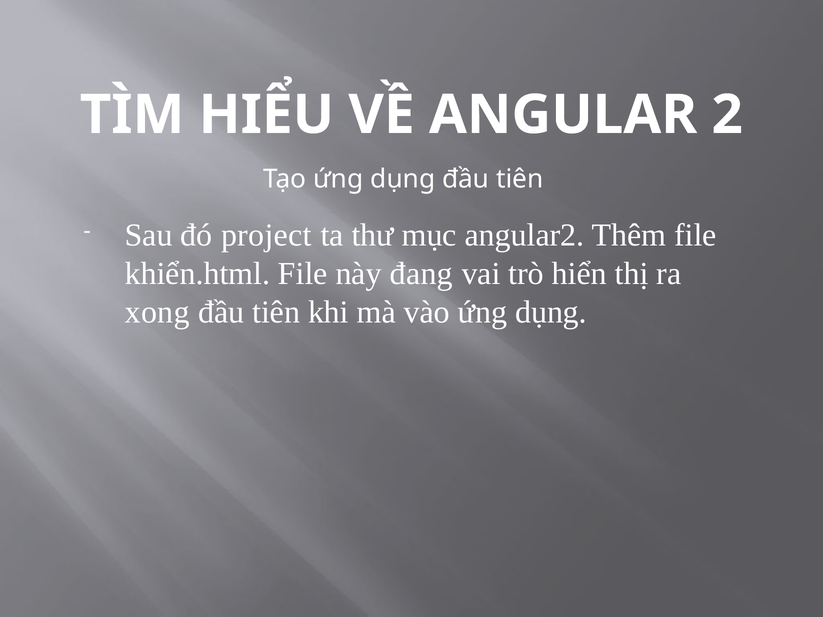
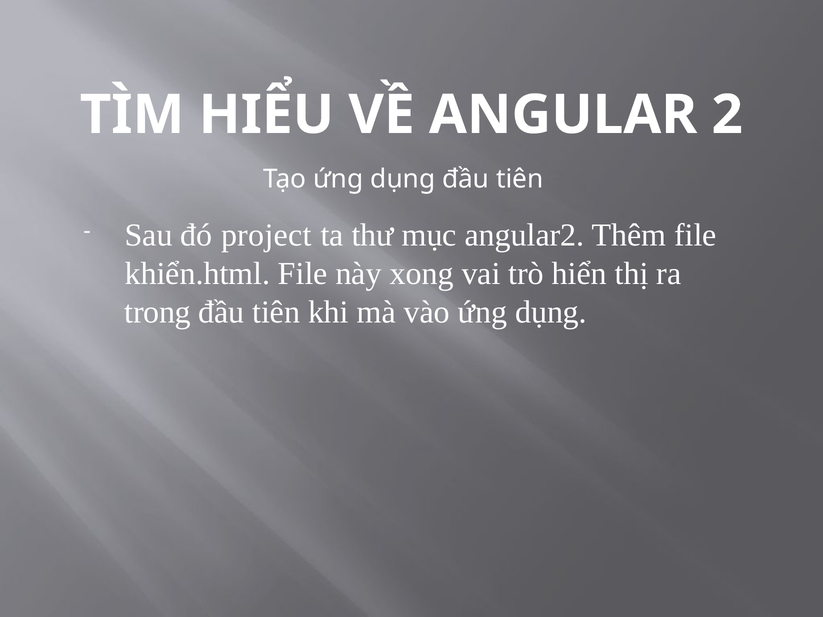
đang: đang -> xong
xong: xong -> trong
